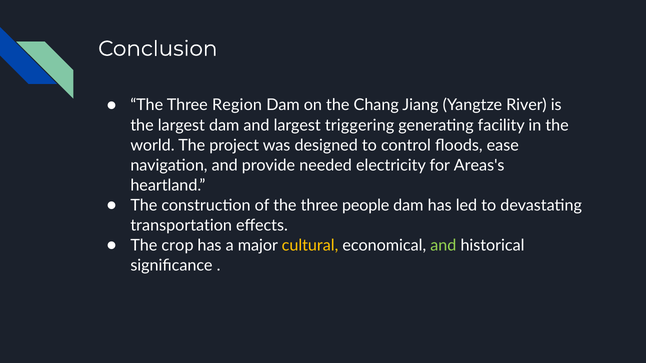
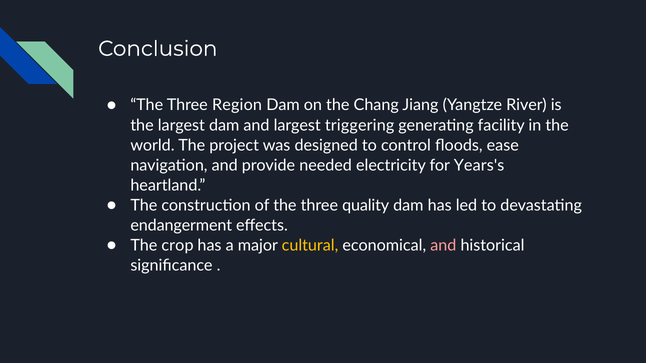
Areas's: Areas's -> Years's
people: people -> quality
transportation: transportation -> endangerment
and at (443, 246) colour: light green -> pink
